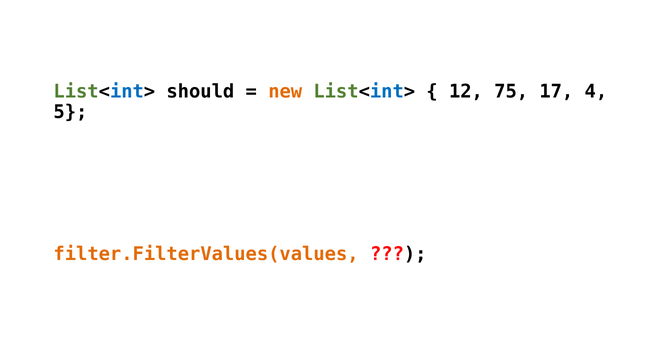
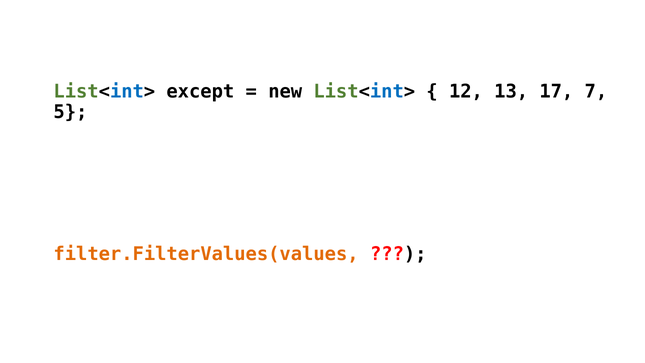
should: should -> except
new colour: orange -> black
75: 75 -> 13
4: 4 -> 7
